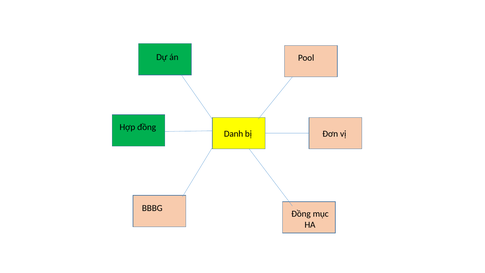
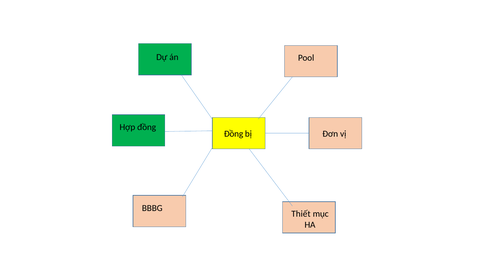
Danh at (234, 134): Danh -> Đồng
Đồng at (301, 214): Đồng -> Thiết
